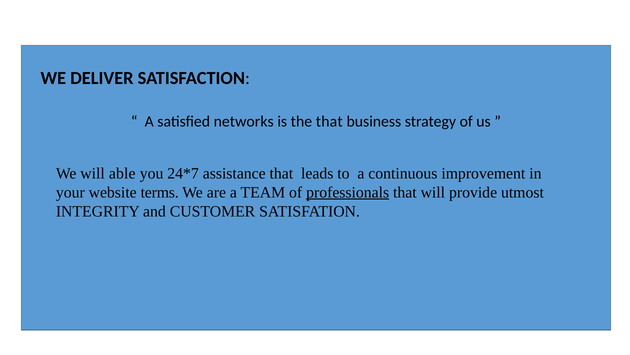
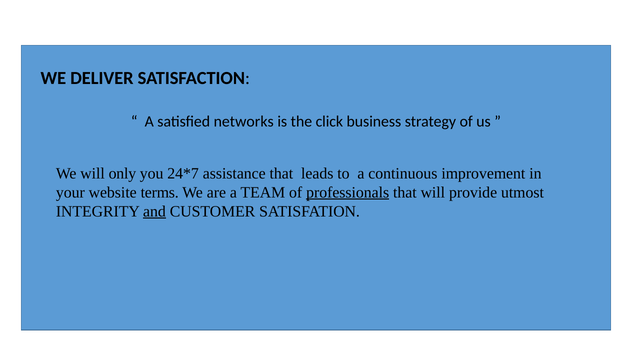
the that: that -> click
able: able -> only
and underline: none -> present
